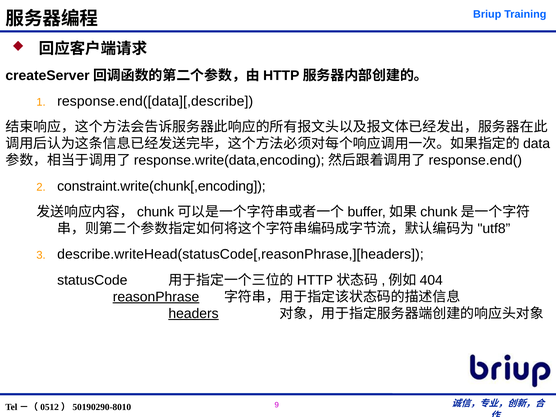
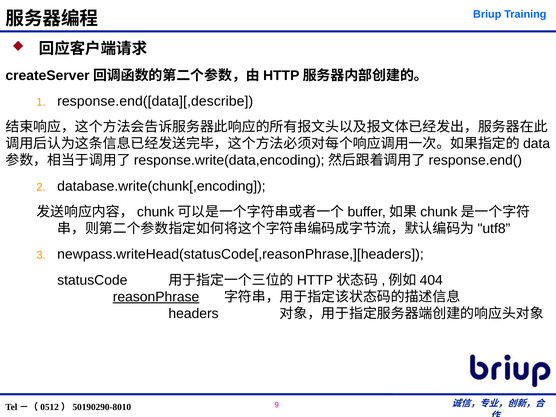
constraint.write(chunk[,encoding: constraint.write(chunk[,encoding -> database.write(chunk[,encoding
describe.writeHead(statusCode[,reasonPhrase,][headers: describe.writeHead(statusCode[,reasonPhrase,][headers -> newpass.writeHead(statusCode[,reasonPhrase,][headers
headers underline: present -> none
